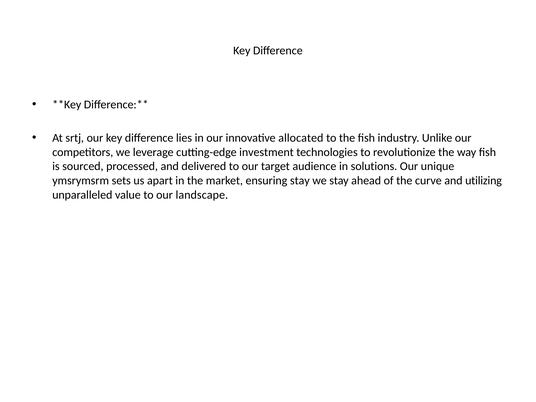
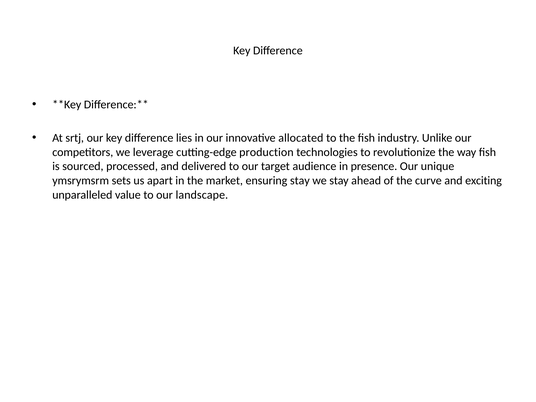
investment: investment -> production
solutions: solutions -> presence
utilizing: utilizing -> exciting
